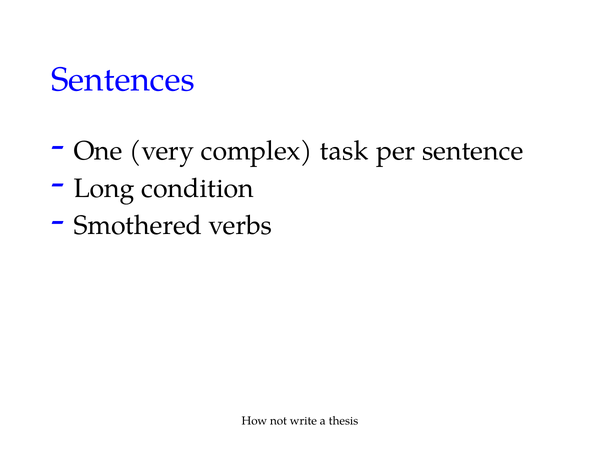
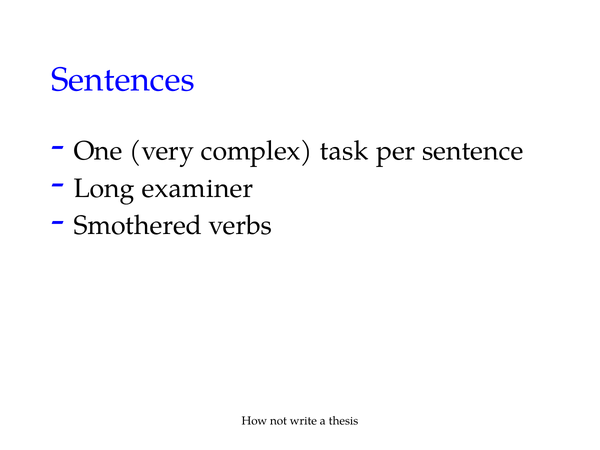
condition: condition -> examiner
